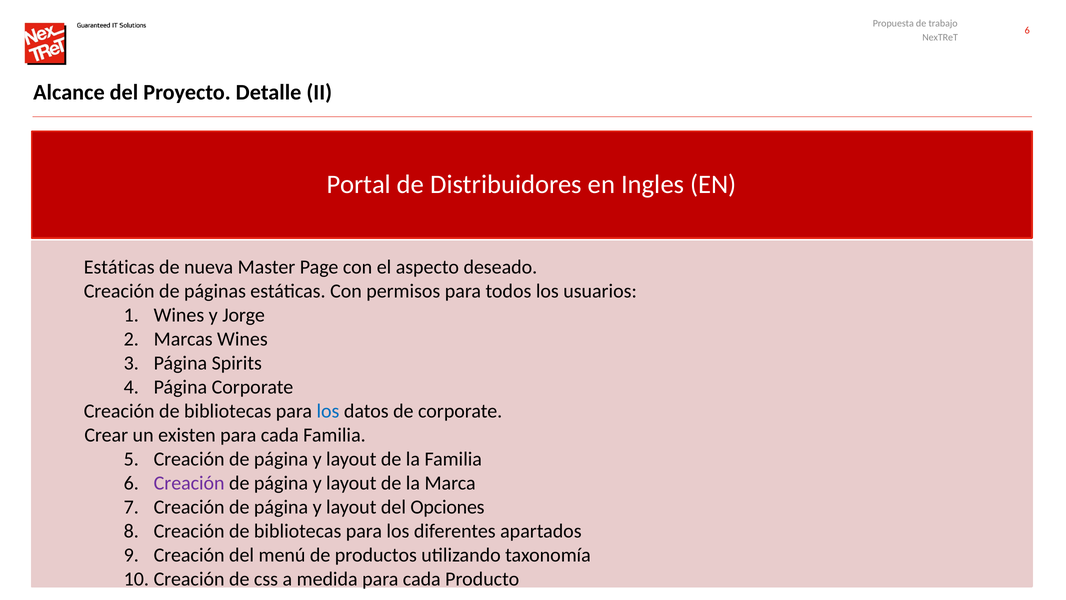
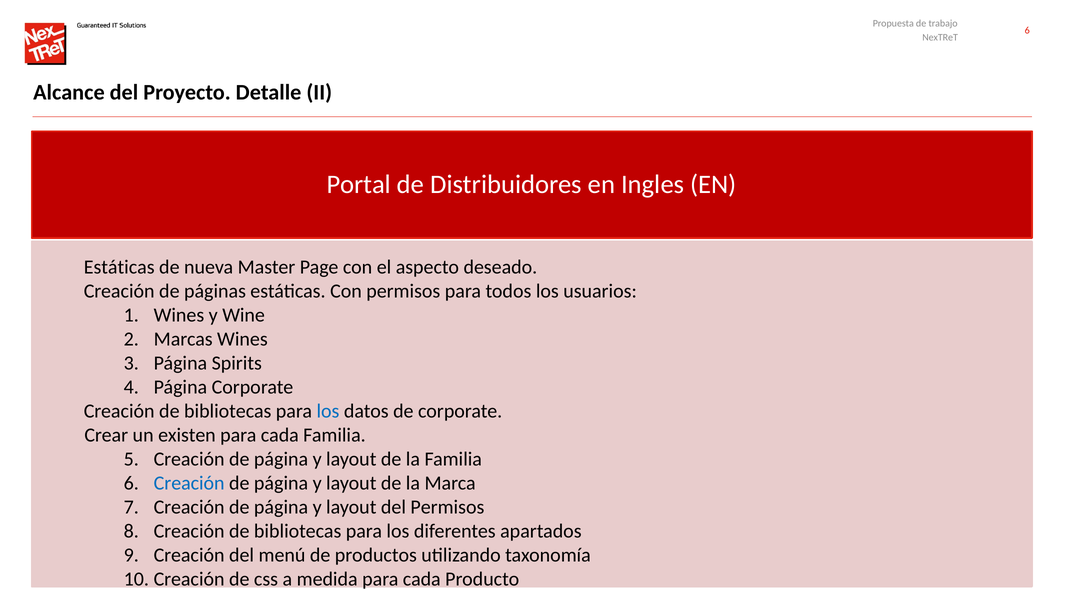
Jorge: Jorge -> Wine
Creación at (189, 483) colour: purple -> blue
del Opciones: Opciones -> Permisos
